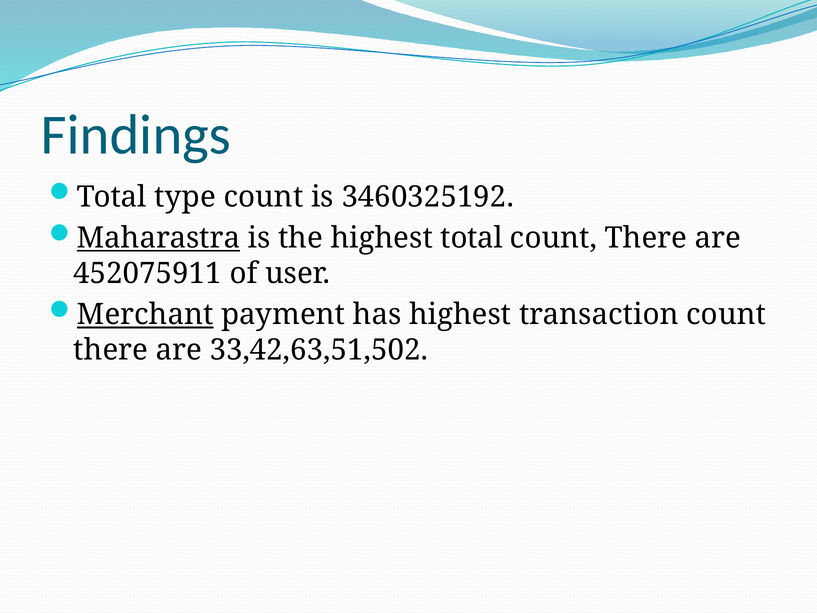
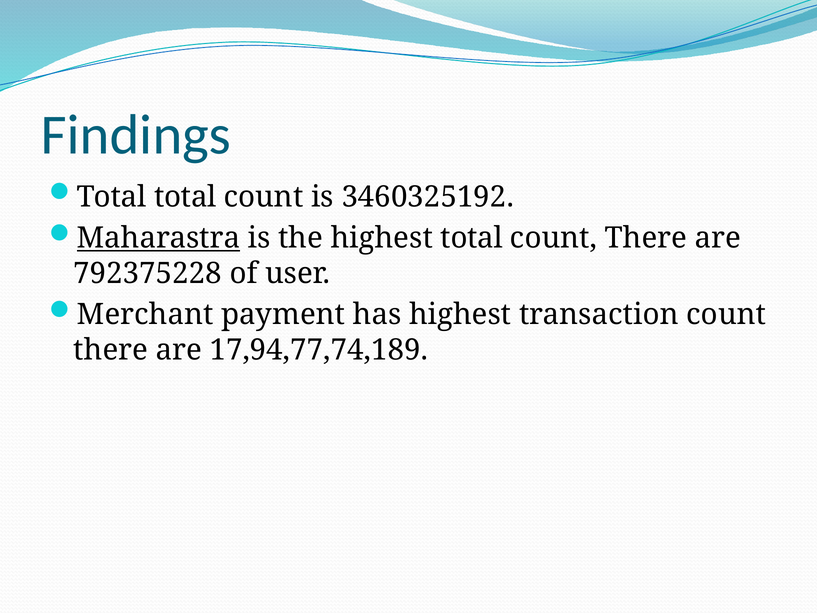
Total type: type -> total
452075911: 452075911 -> 792375228
Merchant underline: present -> none
33,42,63,51,502: 33,42,63,51,502 -> 17,94,77,74,189
